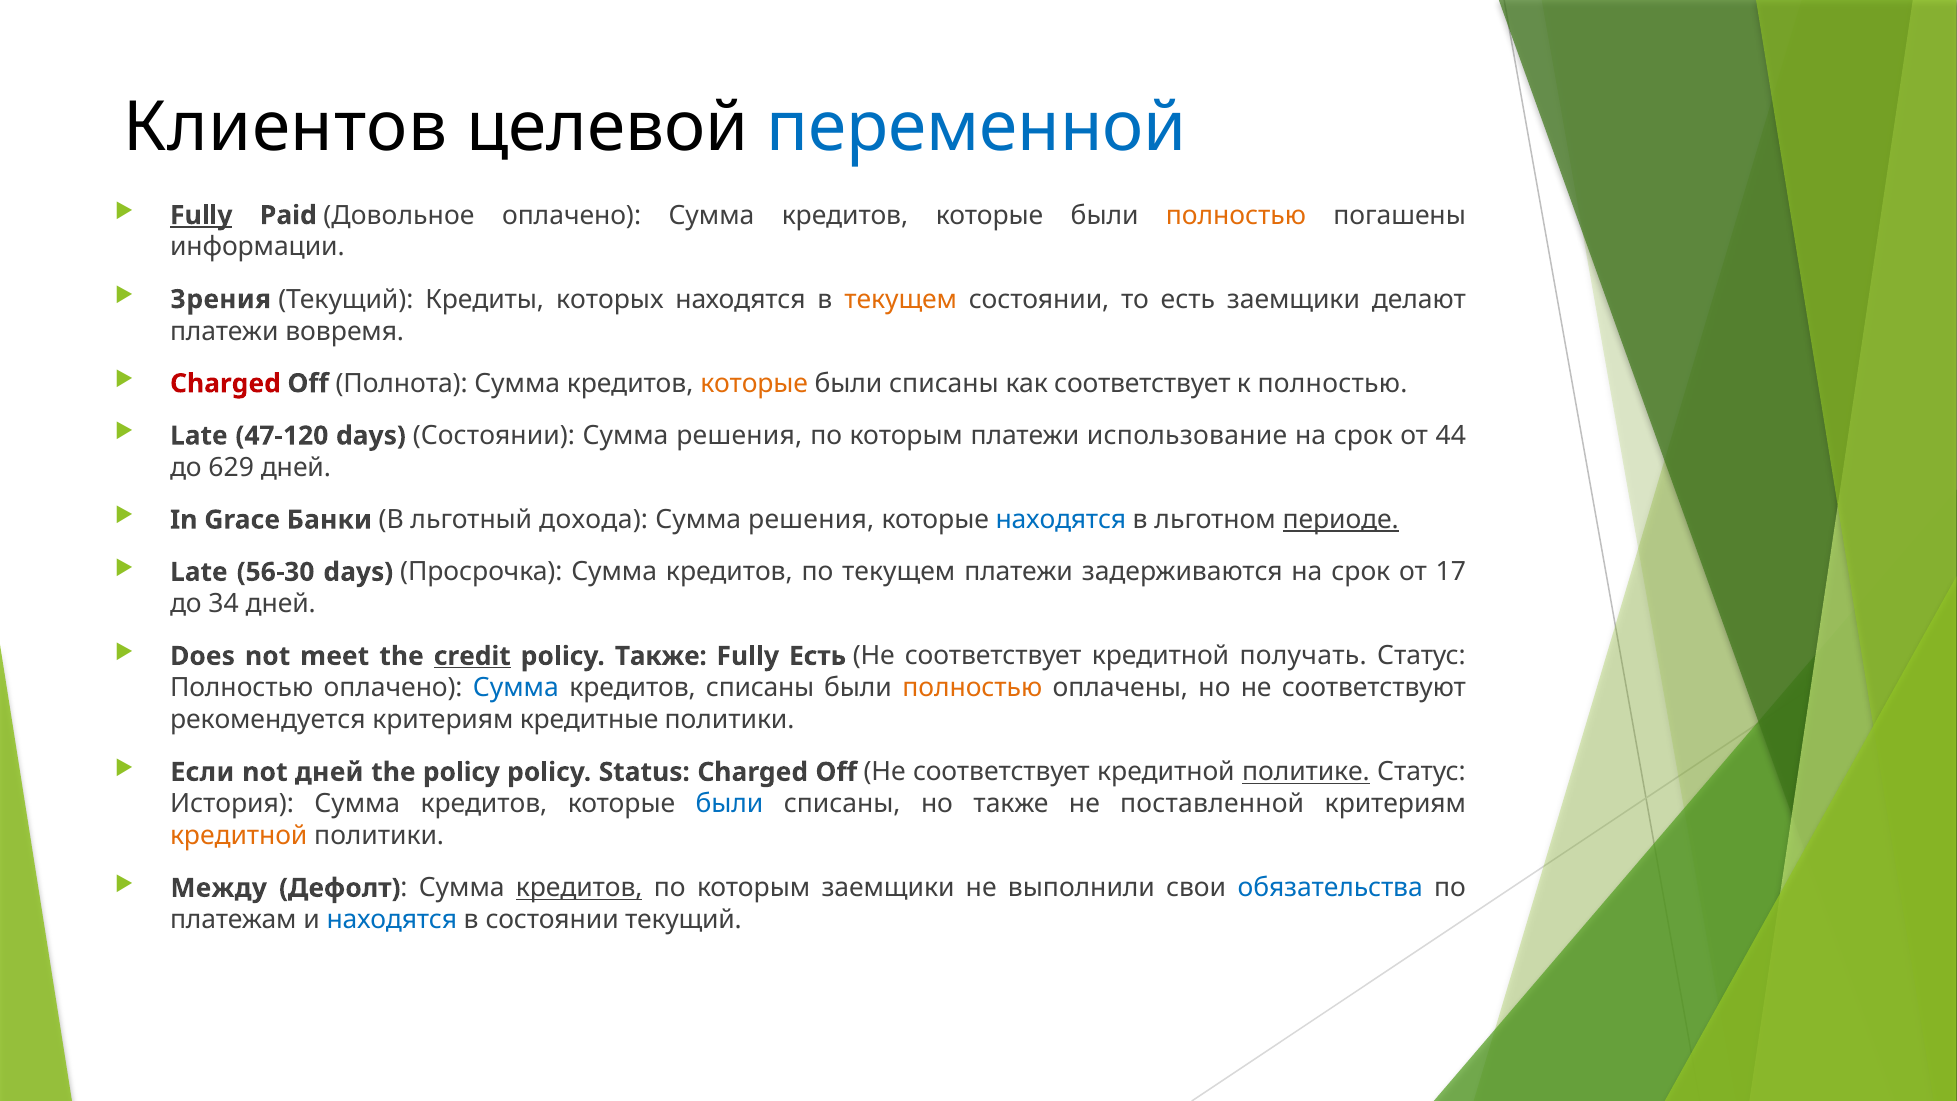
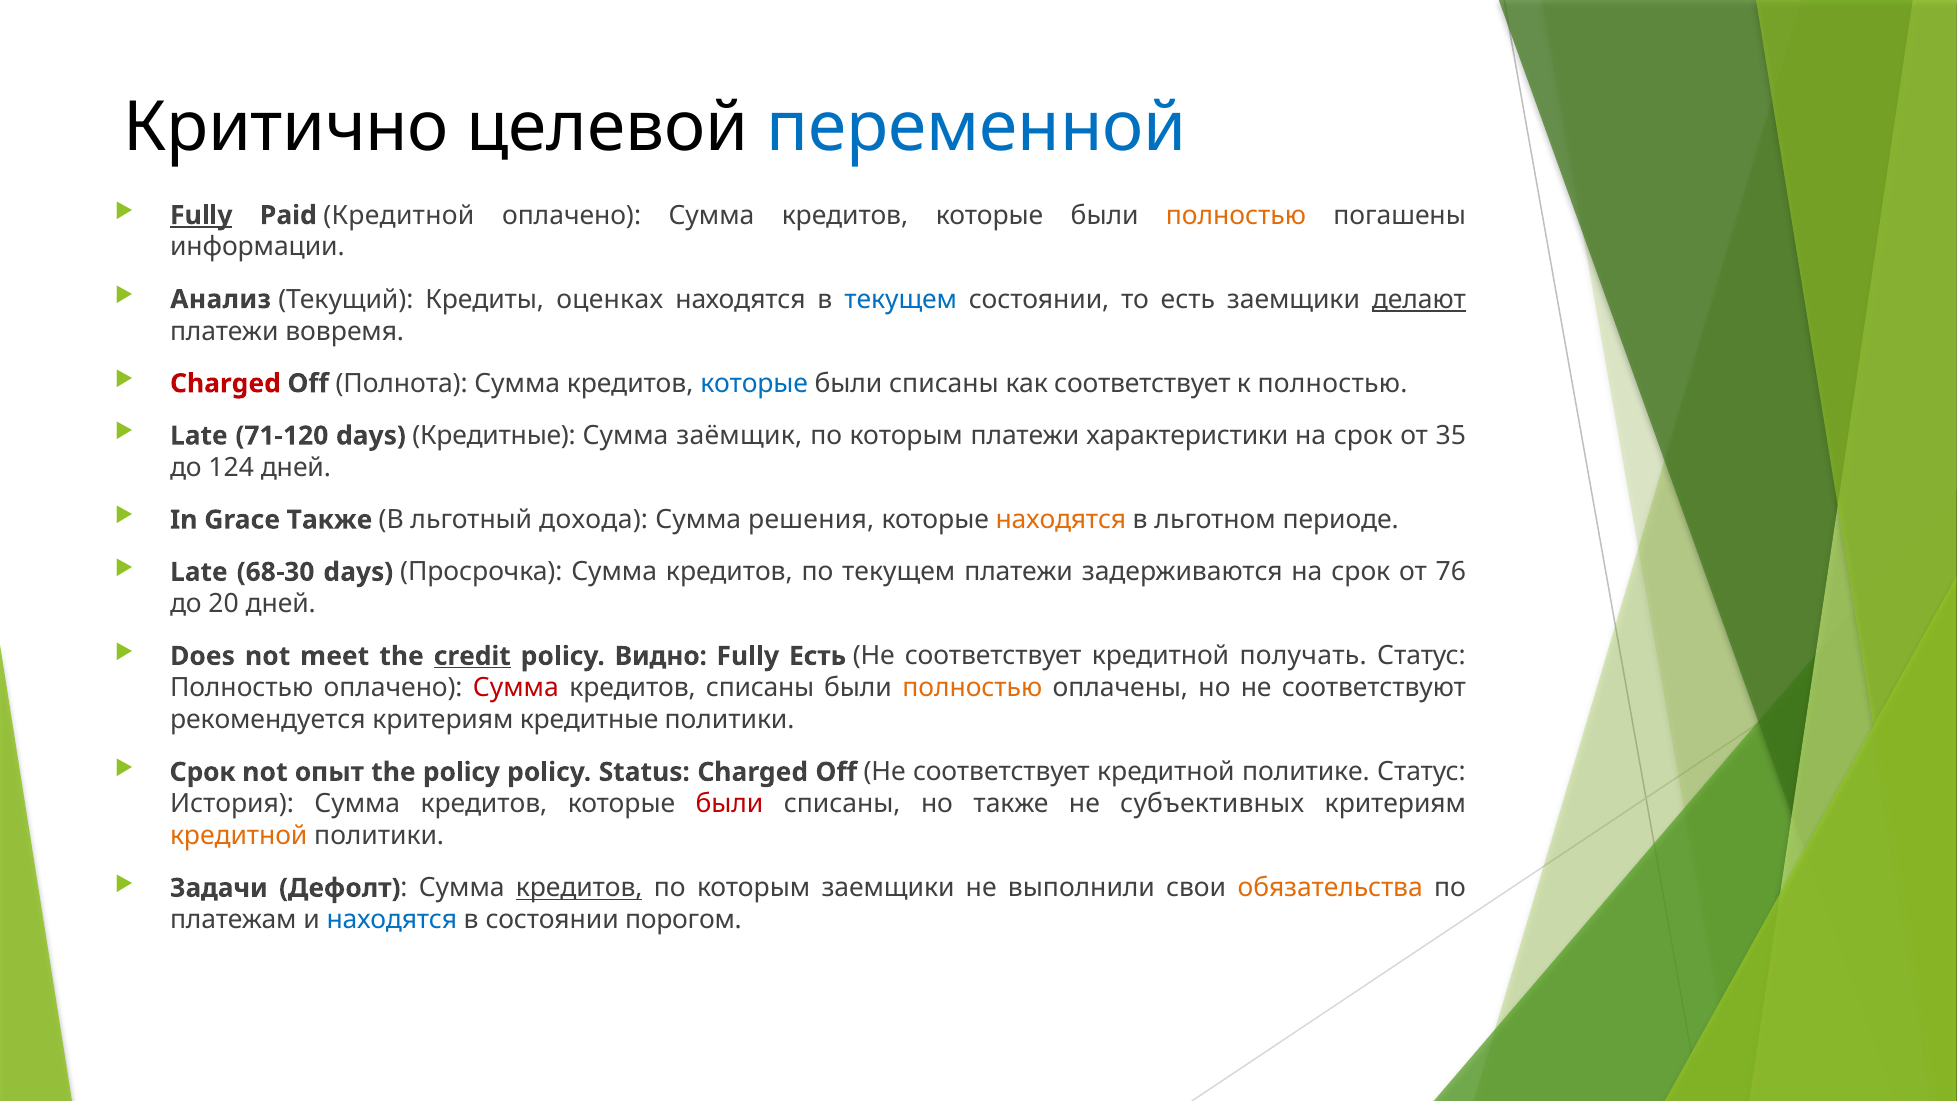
Клиентов: Клиентов -> Критично
Paid Довольное: Довольное -> Кредитной
Зрения: Зрения -> Анализ
которых: которых -> оценках
текущем at (901, 299) colour: orange -> blue
делают underline: none -> present
которые at (754, 383) colour: orange -> blue
47-120: 47-120 -> 71-120
days Состоянии: Состоянии -> Кредитные
решения at (739, 436): решения -> заёмщик
использование: использование -> характеристики
44: 44 -> 35
629: 629 -> 124
Grace Банки: Банки -> Также
находятся at (1061, 520) colour: blue -> orange
периоде underline: present -> none
56-30: 56-30 -> 68-30
17: 17 -> 76
34: 34 -> 20
policy Также: Также -> Видно
Сумма at (516, 688) colour: blue -> red
Если at (202, 772): Если -> Срок
not дней: дней -> опыт
политике underline: present -> none
были at (729, 804) colour: blue -> red
поставленной: поставленной -> субъективных
Между: Между -> Задачи
обязательства colour: blue -> orange
состоянии текущий: текущий -> порогом
